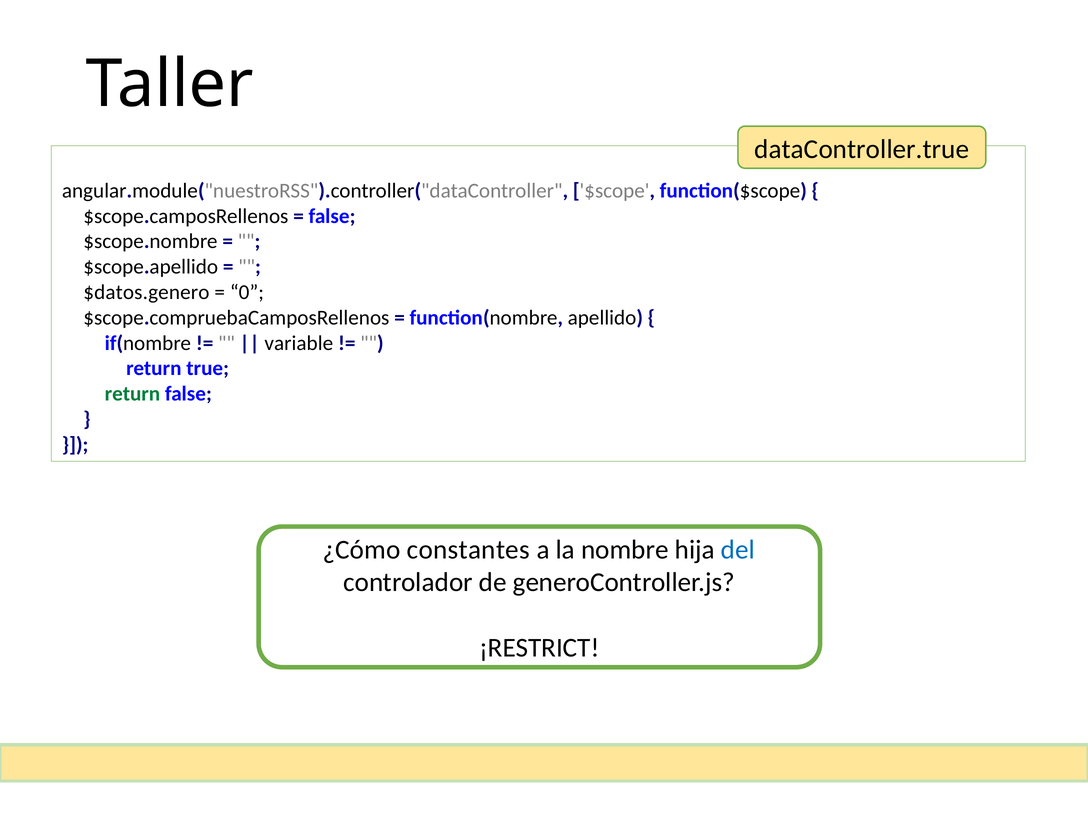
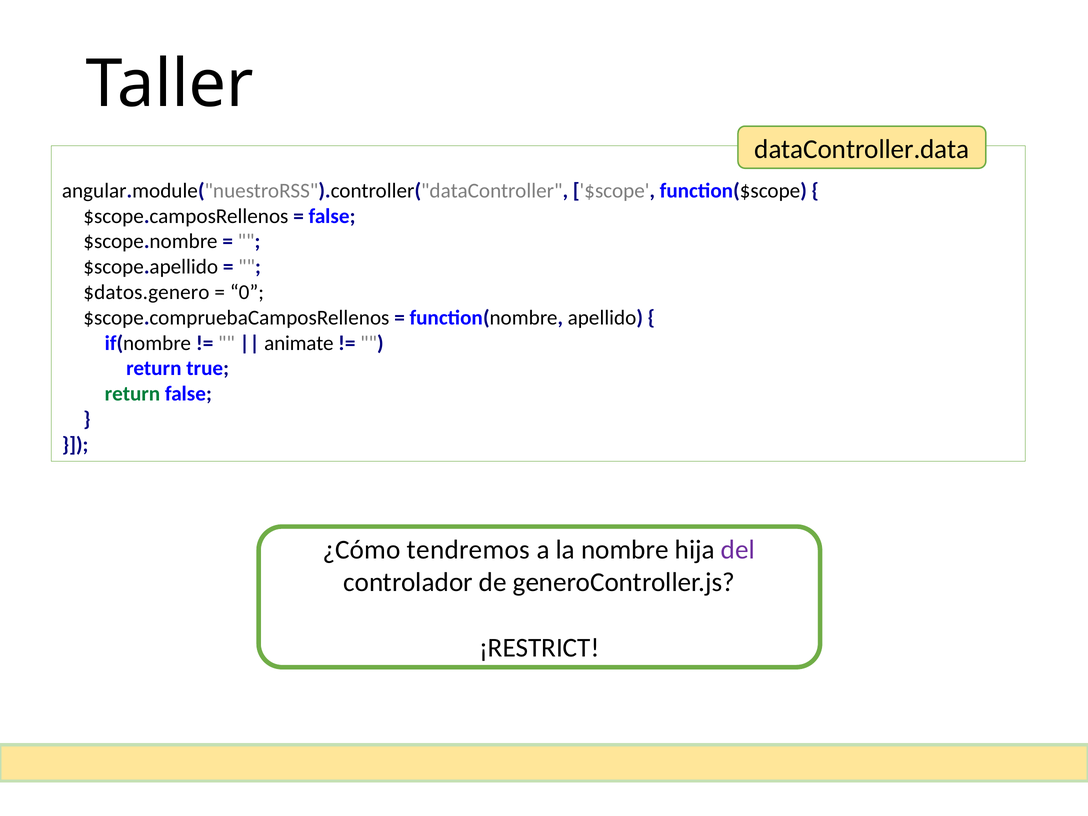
dataController.true: dataController.true -> dataController.data
variable: variable -> animate
constantes: constantes -> tendremos
del colour: blue -> purple
